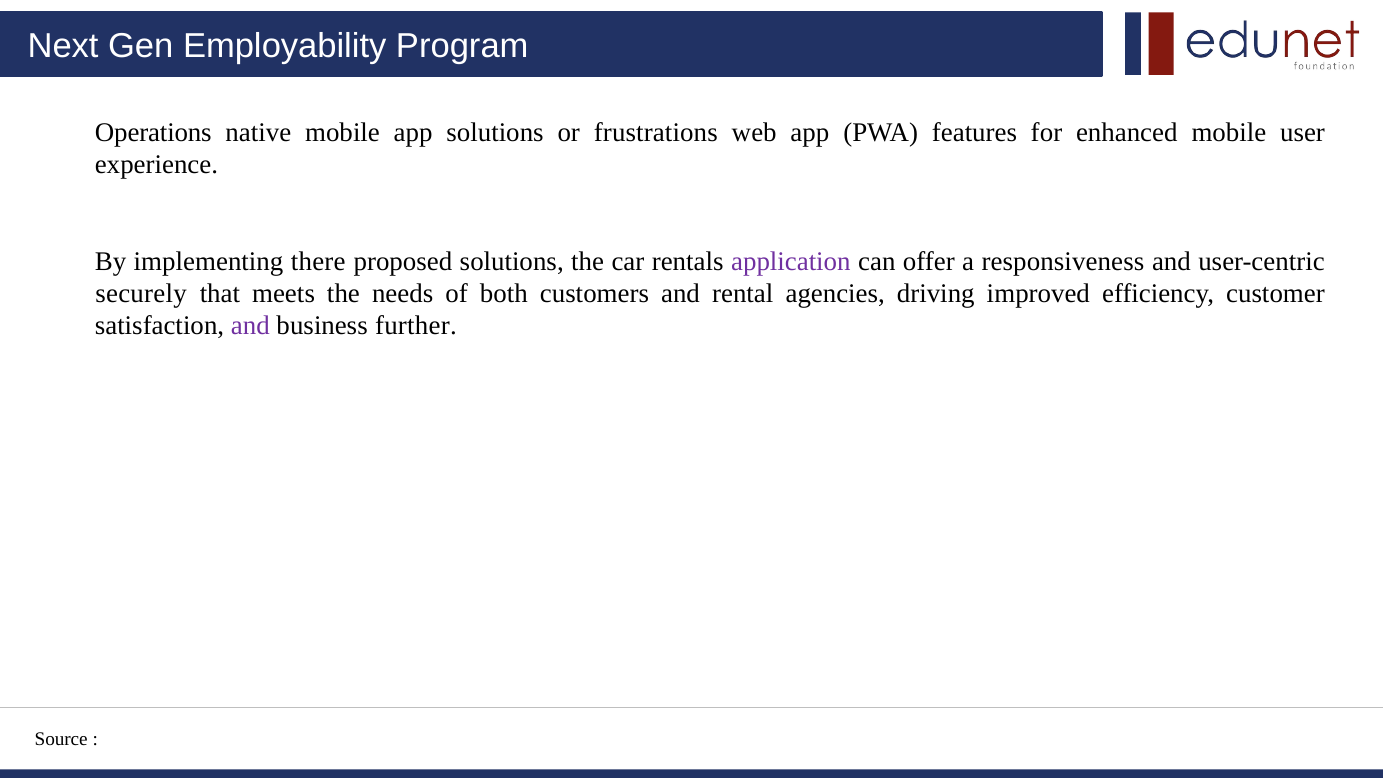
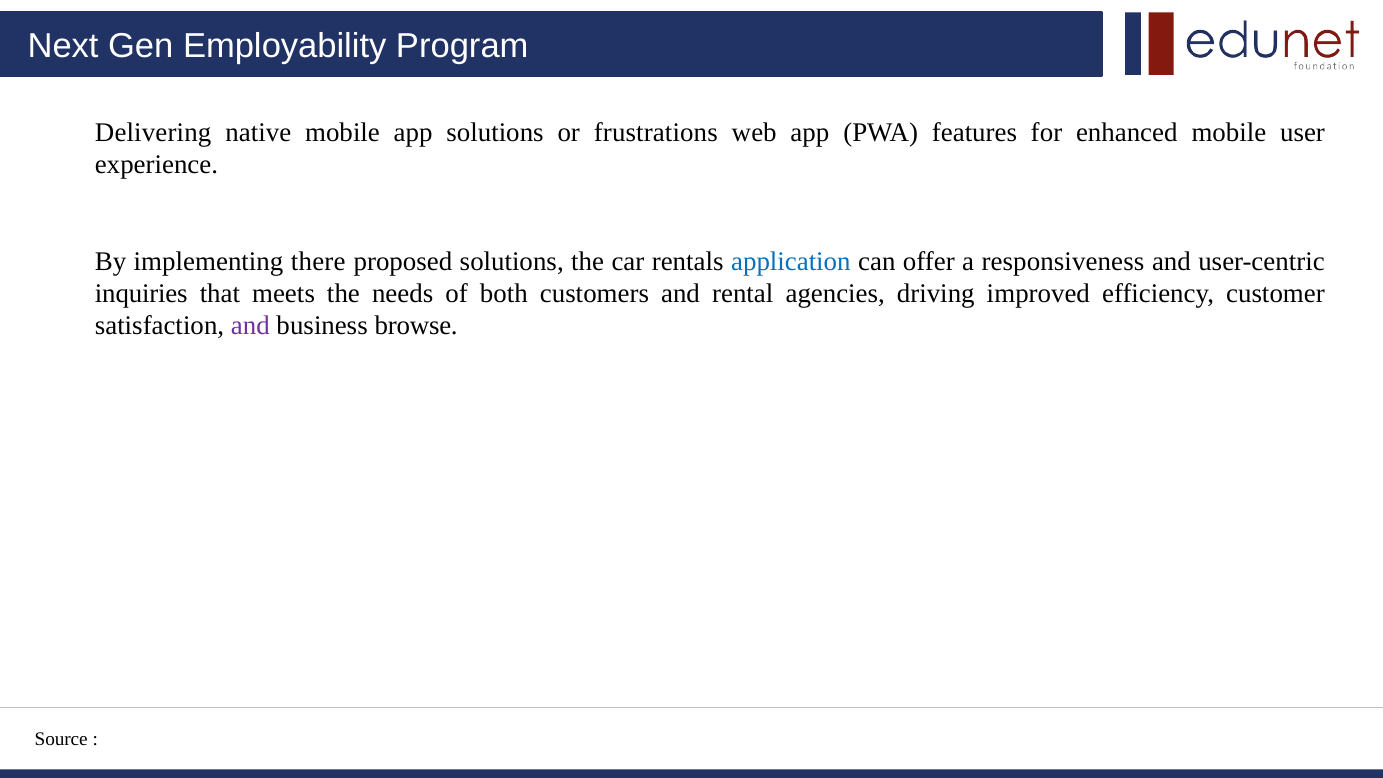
Operations: Operations -> Delivering
application colour: purple -> blue
securely: securely -> inquiries
further: further -> browse
